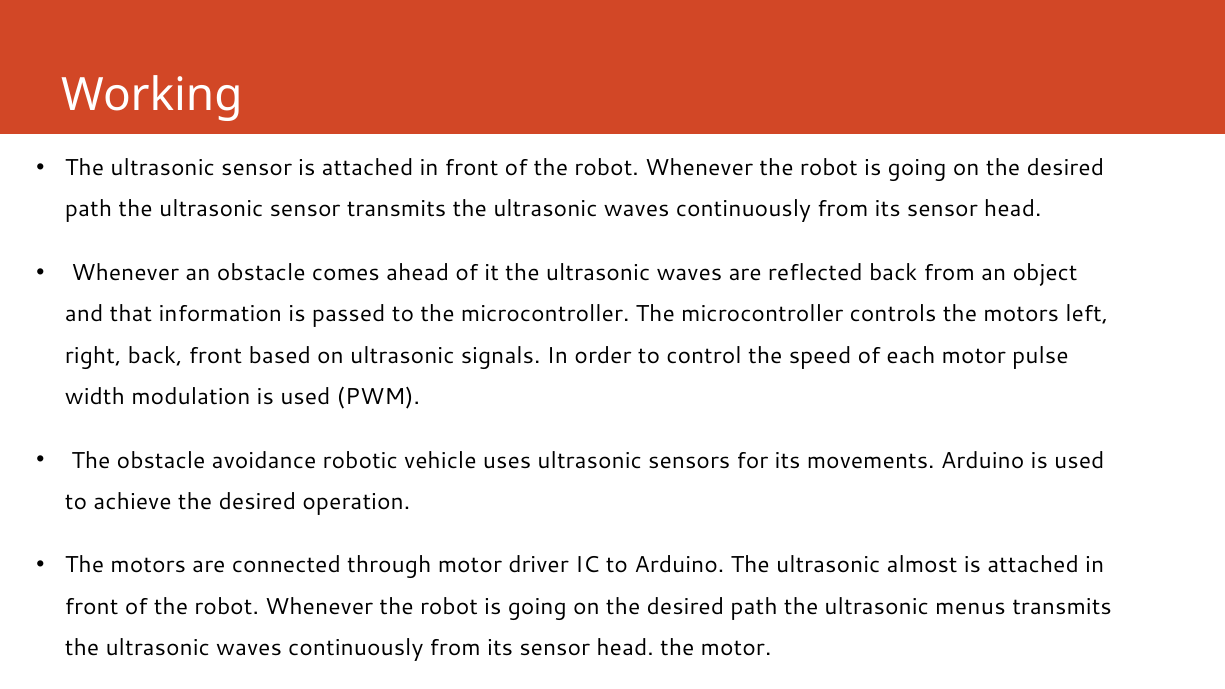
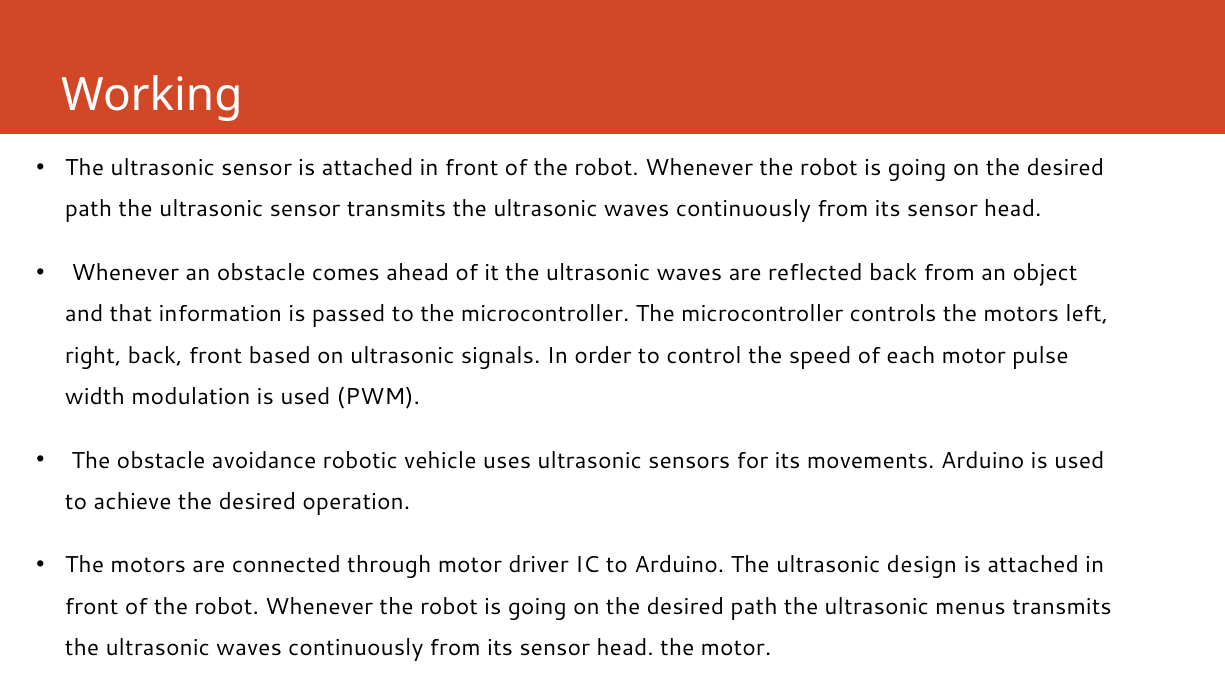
almost: almost -> design
